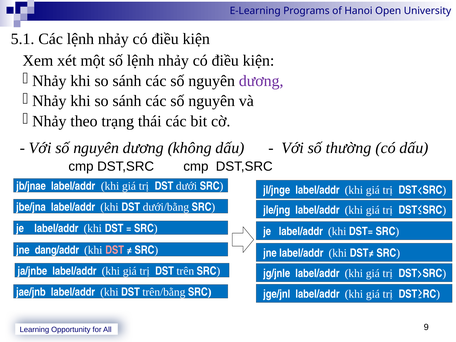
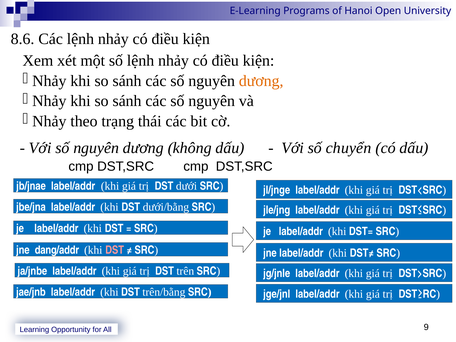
5.1: 5.1 -> 8.6
dương at (261, 81) colour: purple -> orange
thường: thường -> chuyển
